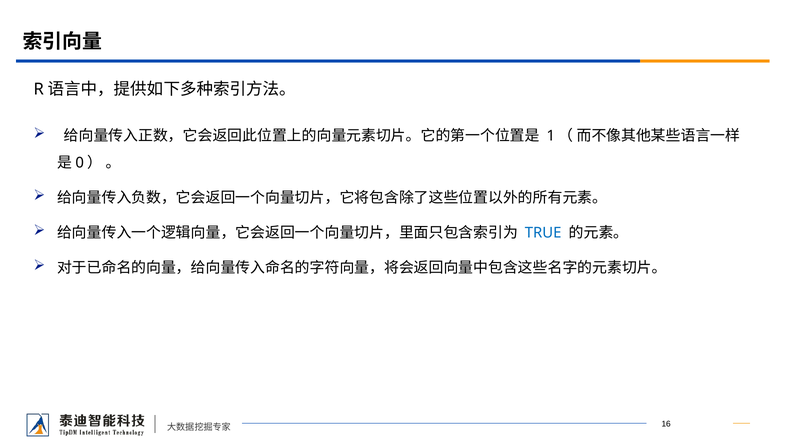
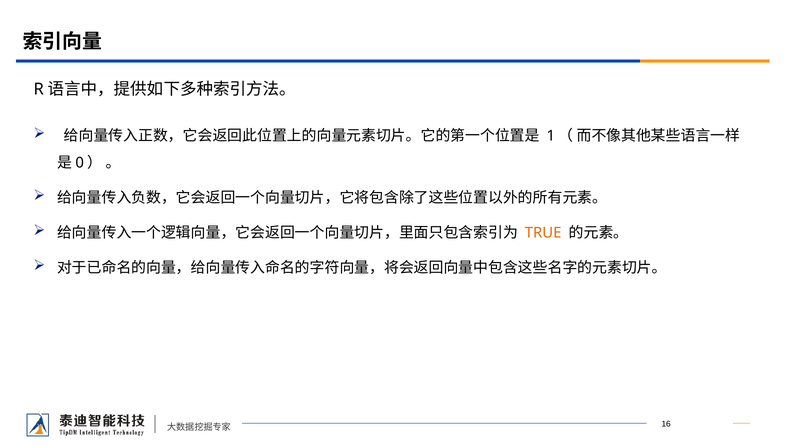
TRUE colour: blue -> orange
